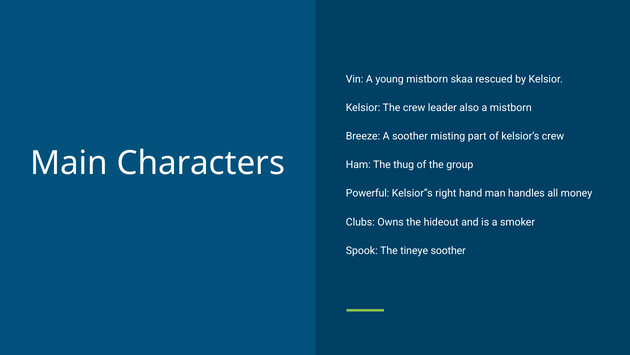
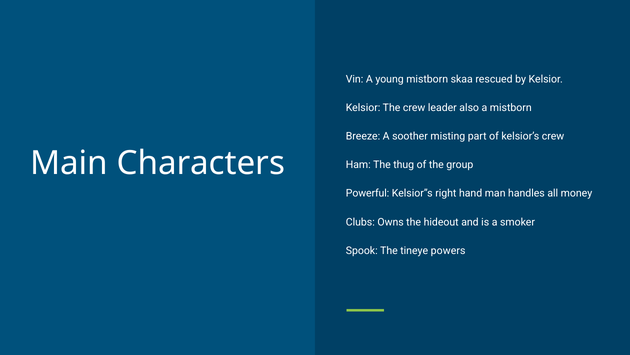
tineye soother: soother -> powers
